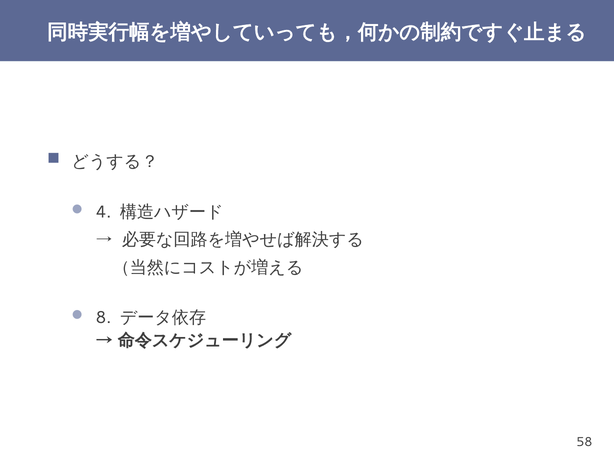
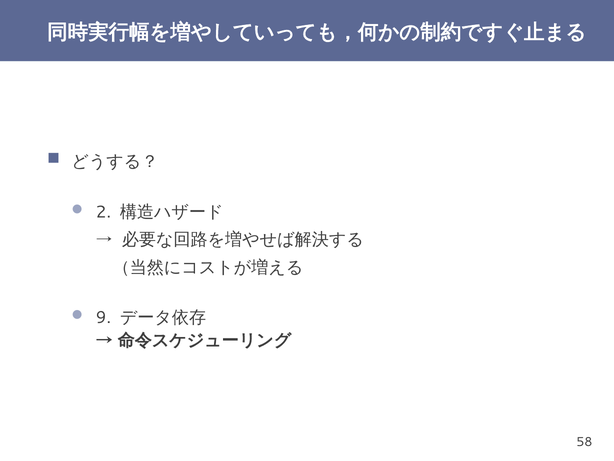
4: 4 -> 2
8: 8 -> 9
